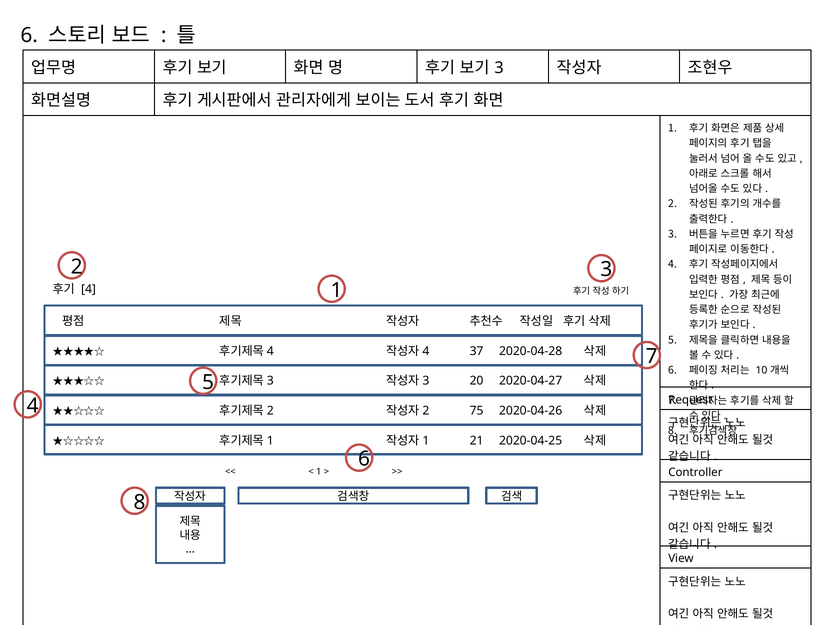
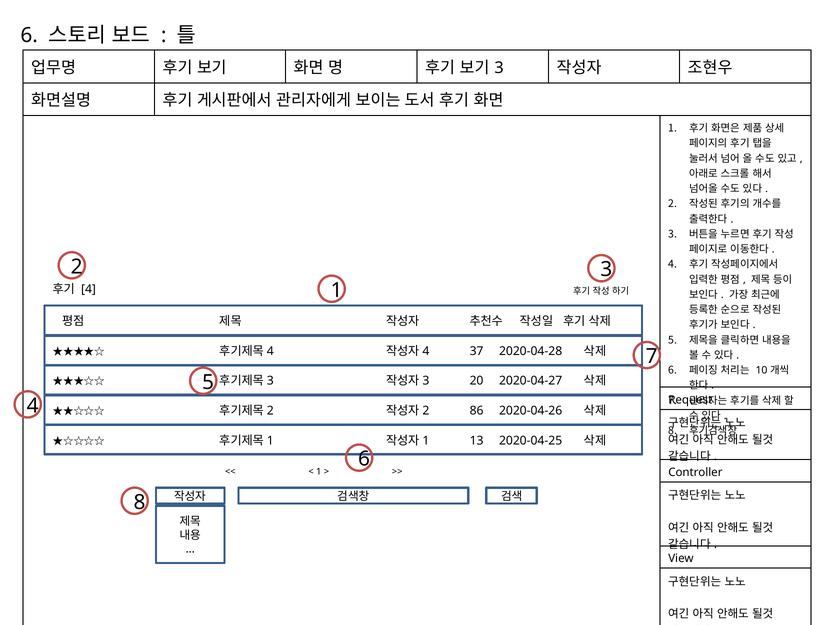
75: 75 -> 86
21: 21 -> 13
